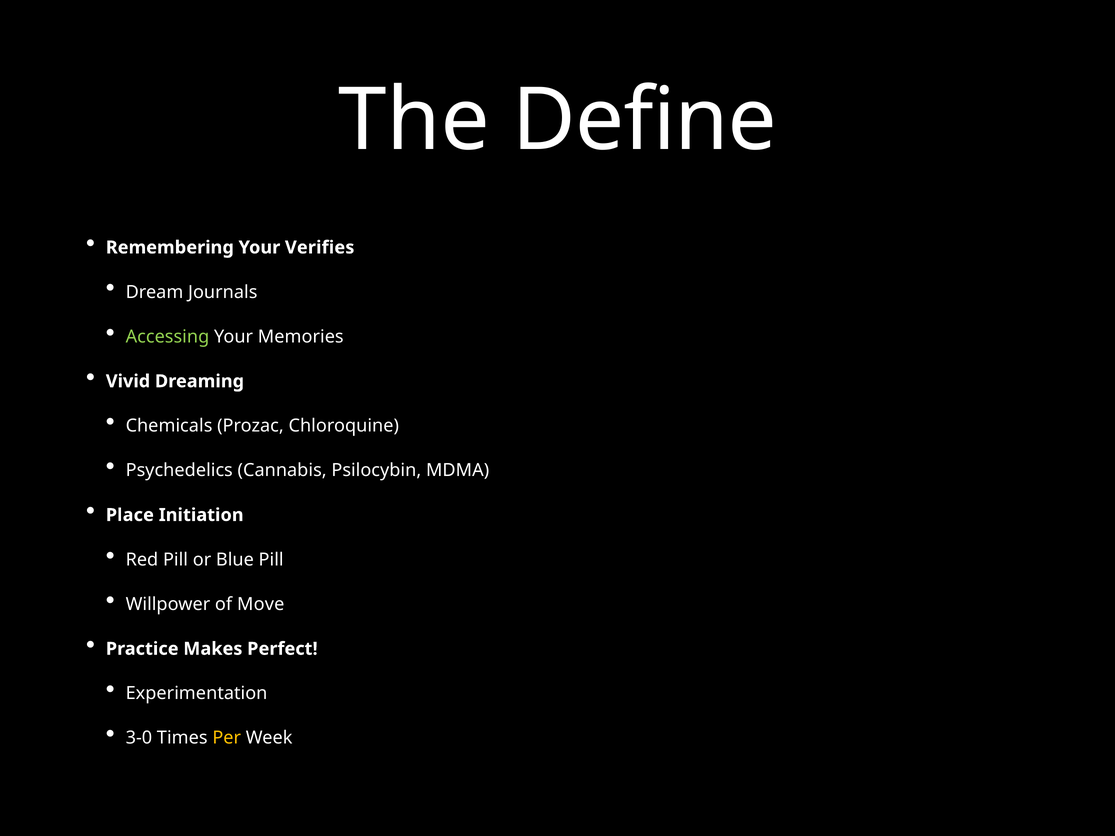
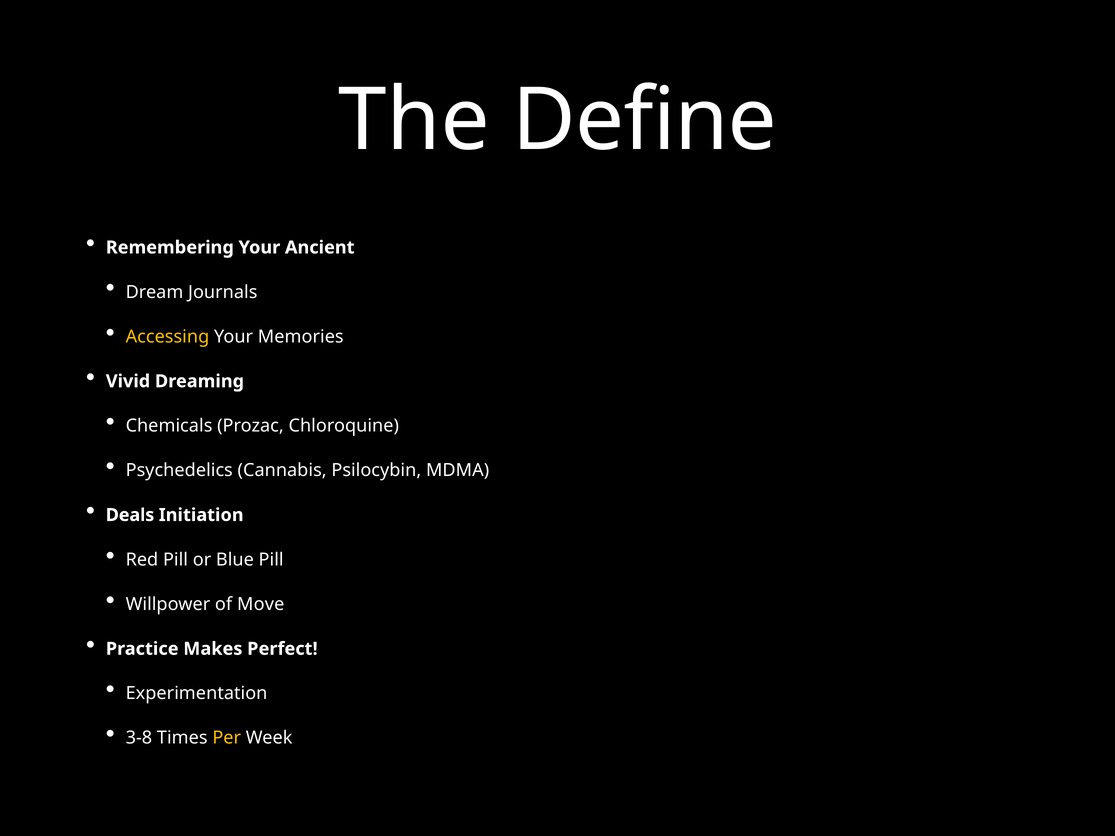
Verifies: Verifies -> Ancient
Accessing colour: light green -> yellow
Place: Place -> Deals
3-0: 3-0 -> 3-8
